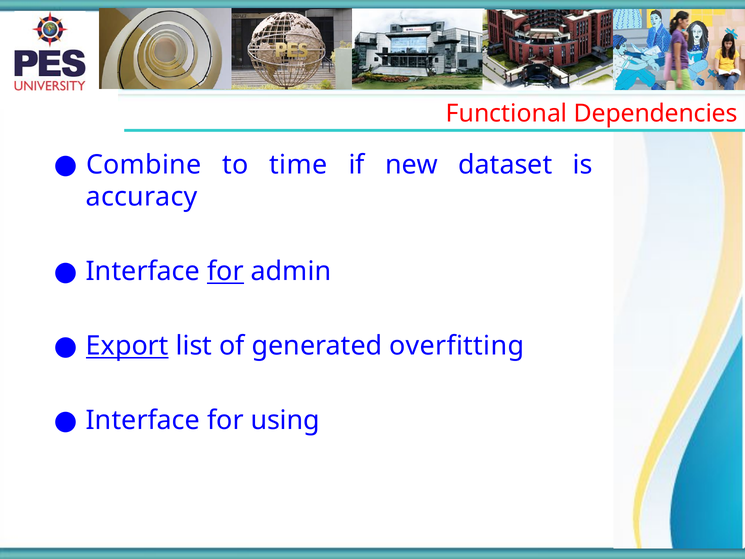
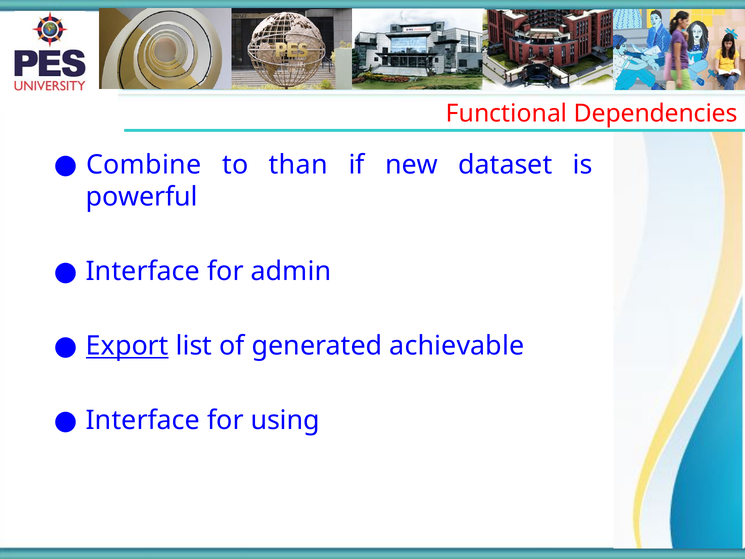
time: time -> than
accuracy: accuracy -> powerful
for at (225, 271) underline: present -> none
overfitting: overfitting -> achievable
